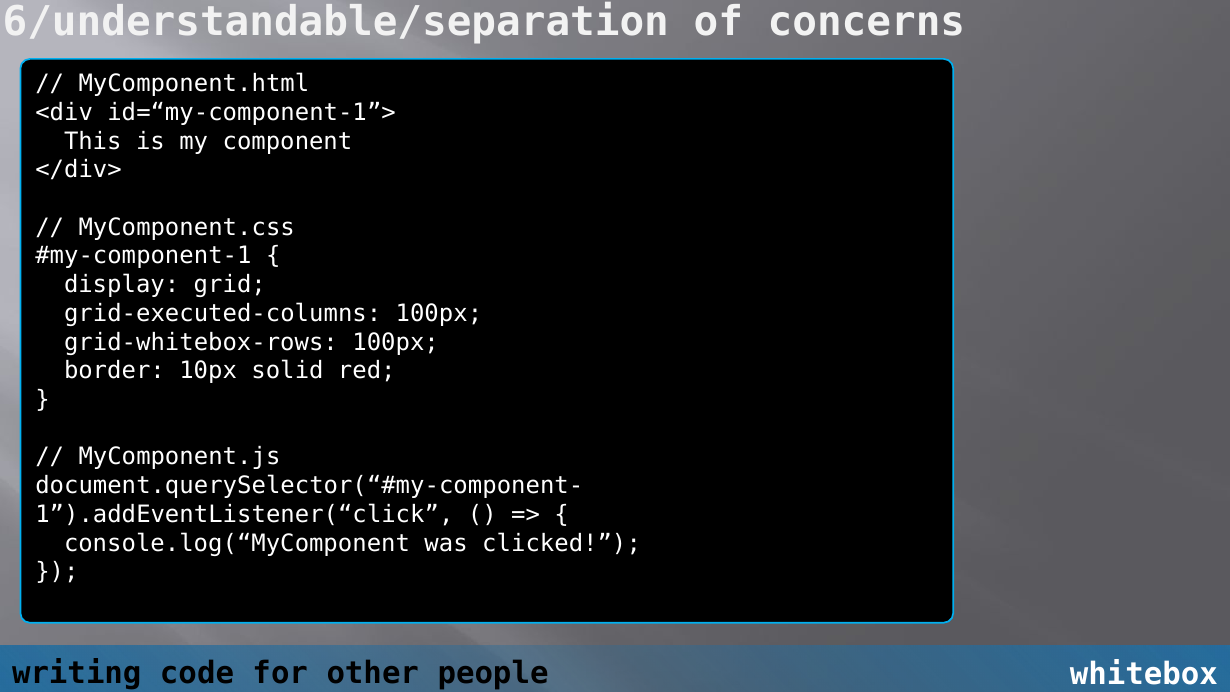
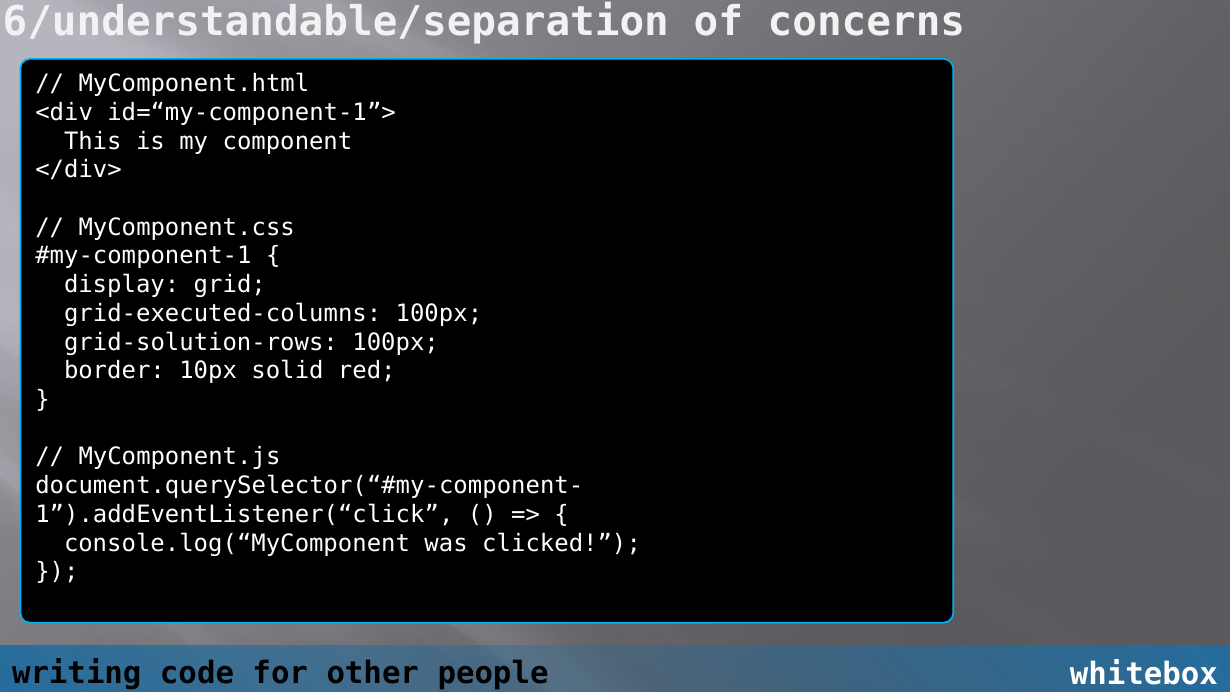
grid-whitebox-rows: grid-whitebox-rows -> grid-solution-rows
